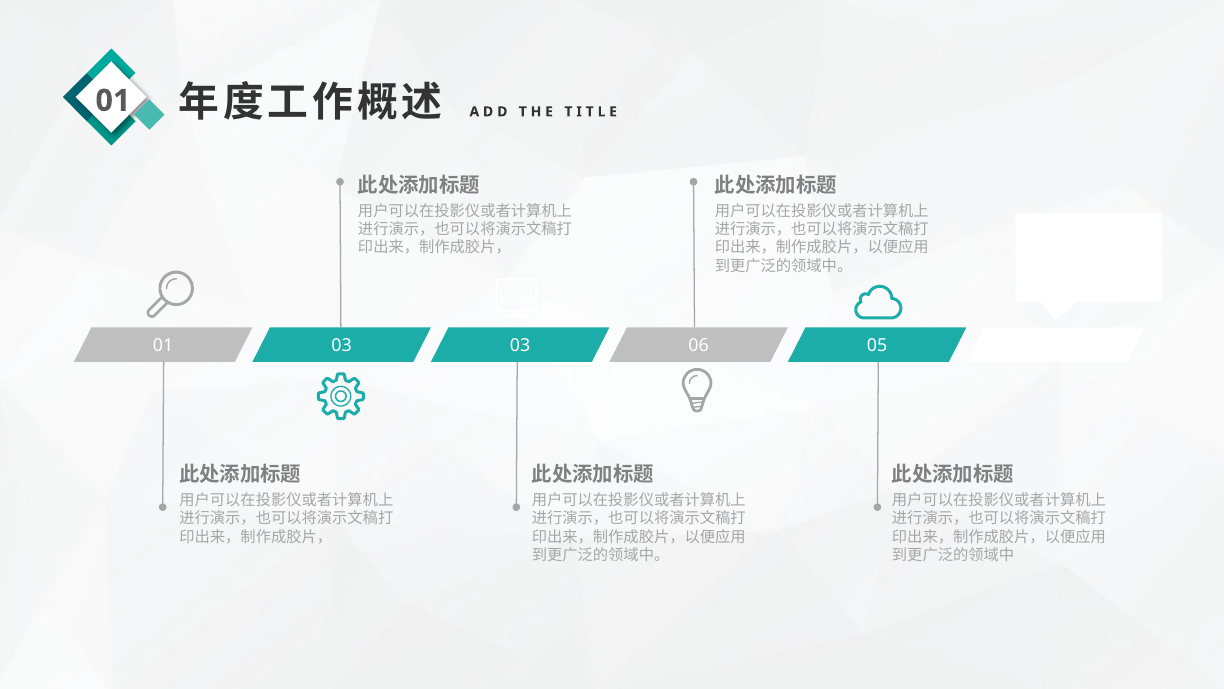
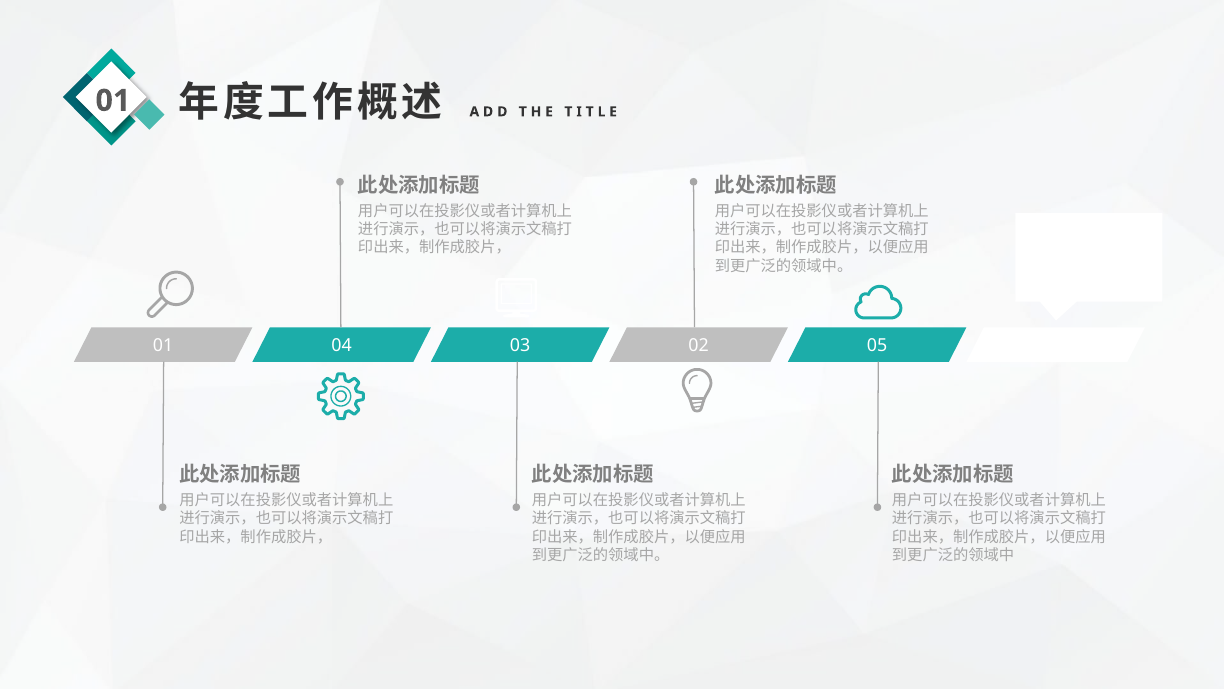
01 03: 03 -> 04
06: 06 -> 02
